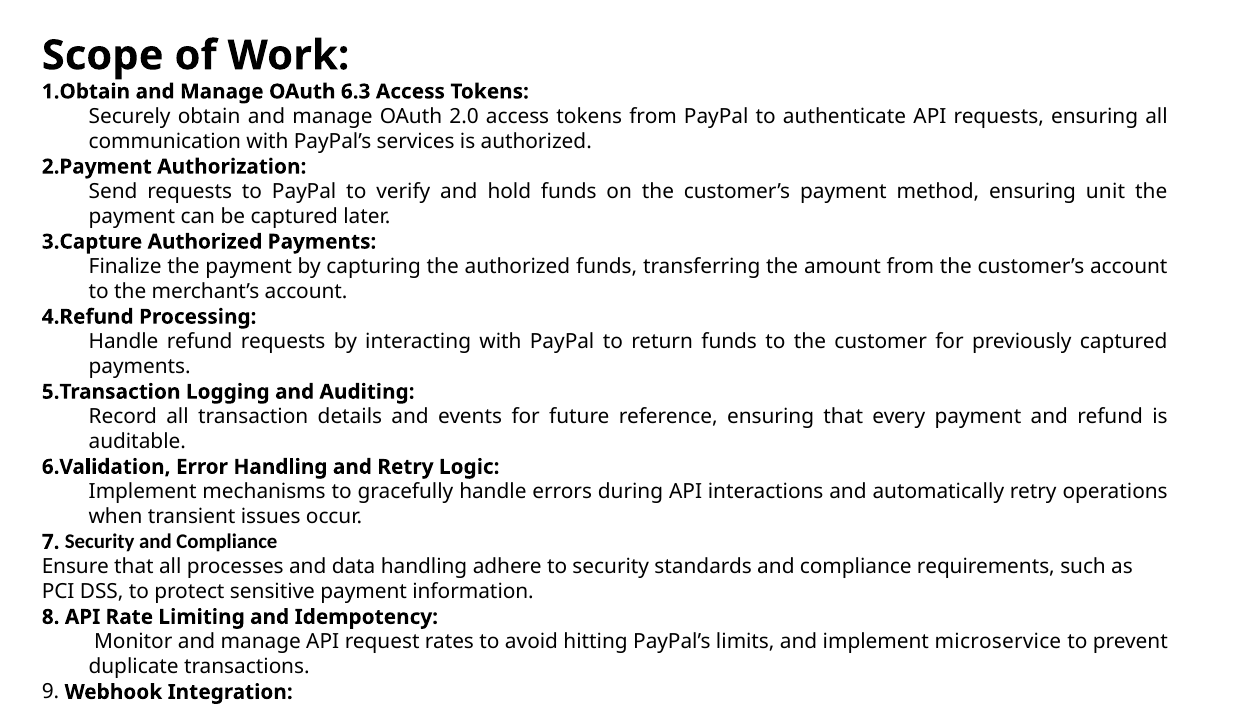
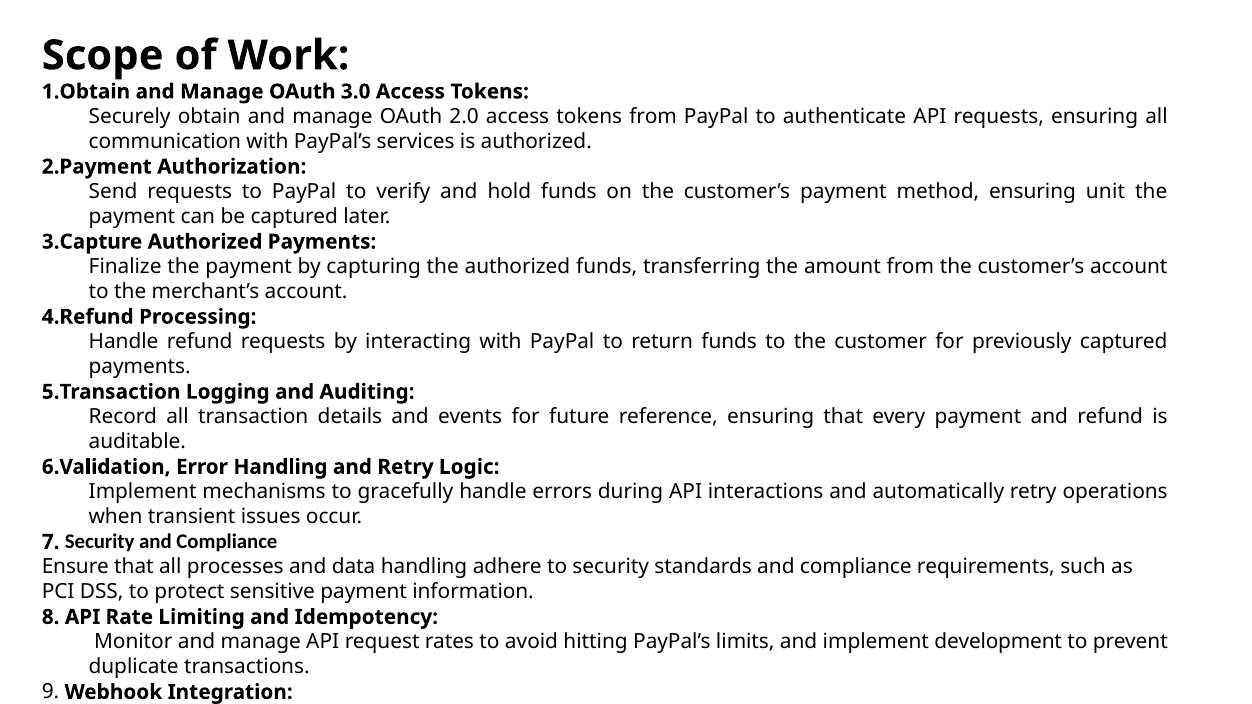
6.3: 6.3 -> 3.0
microservice: microservice -> development
